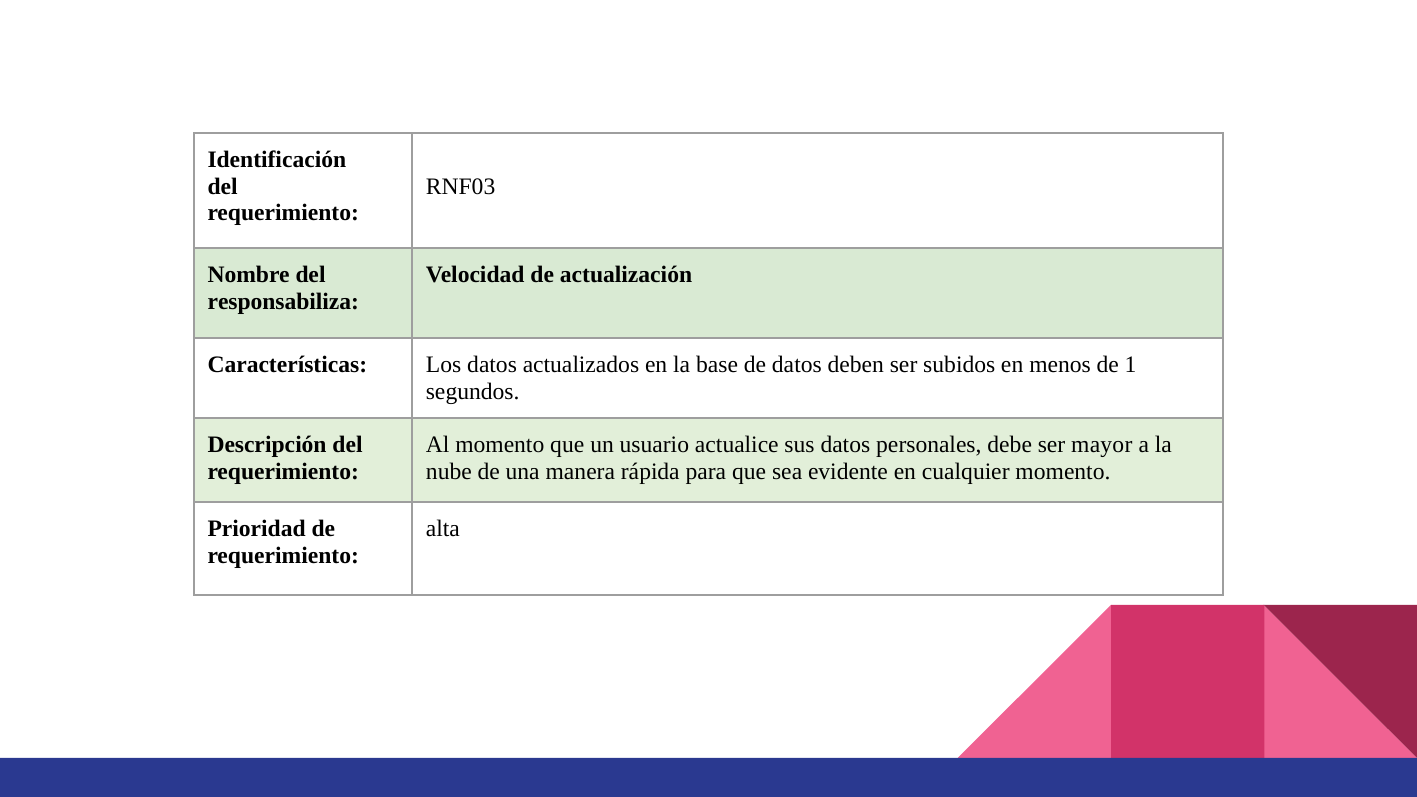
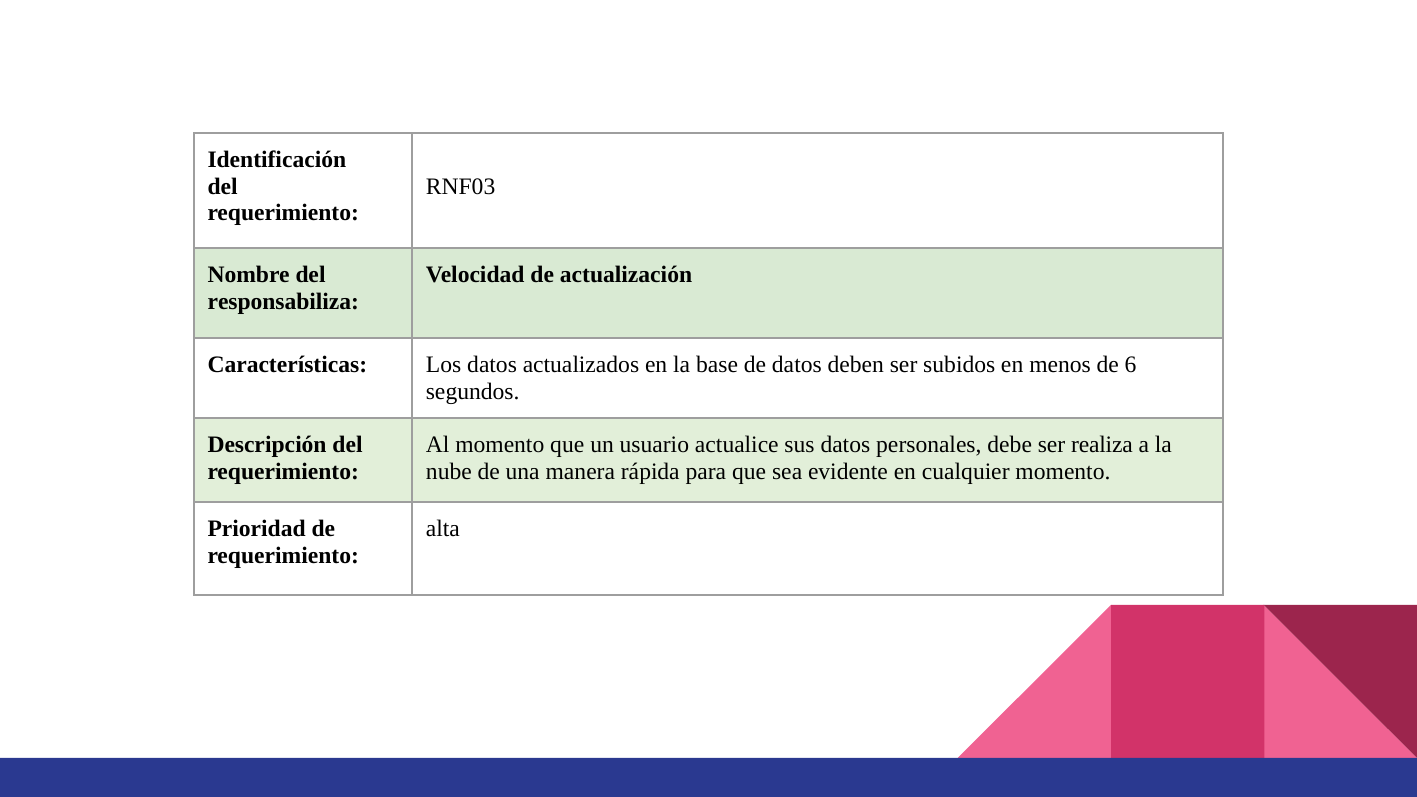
1: 1 -> 6
mayor: mayor -> realiza
